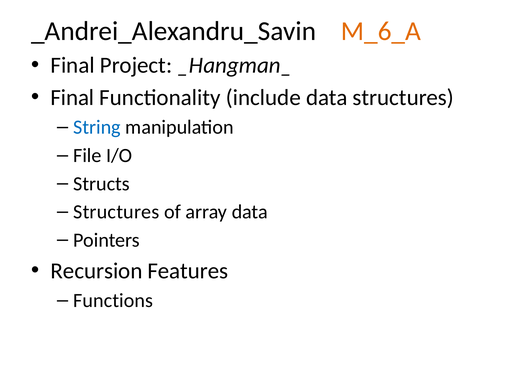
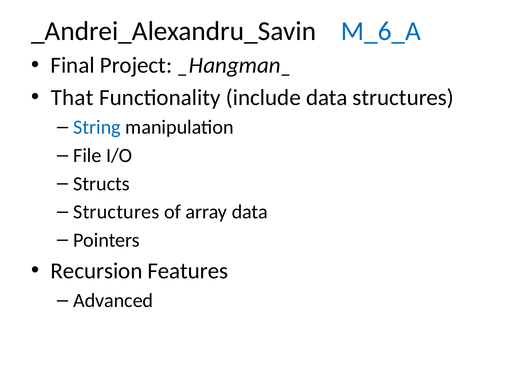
M_6_A colour: orange -> blue
Final at (72, 98): Final -> That
Functions: Functions -> Advanced
